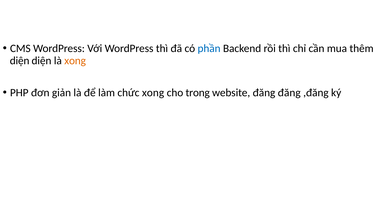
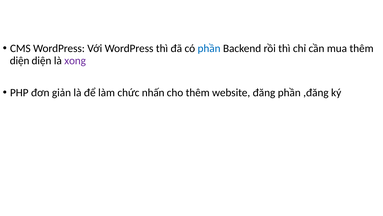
xong at (75, 60) colour: orange -> purple
chức xong: xong -> nhấn
cho trong: trong -> thêm
đăng đăng: đăng -> phần
